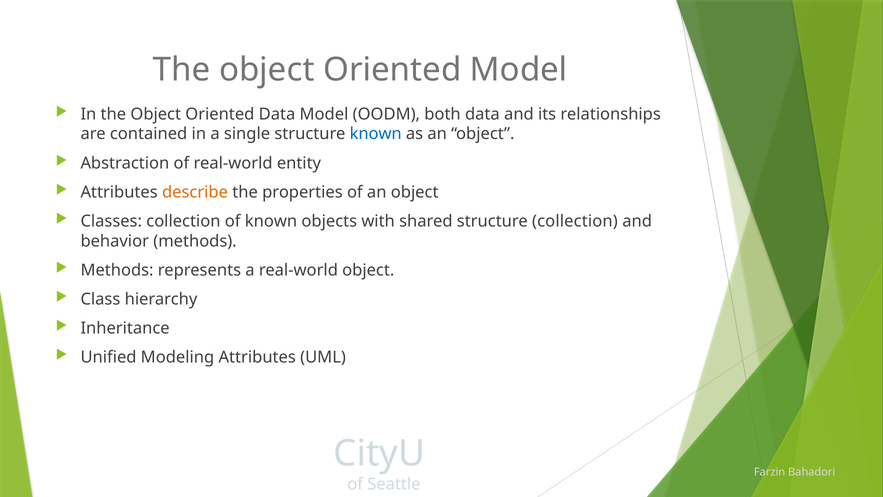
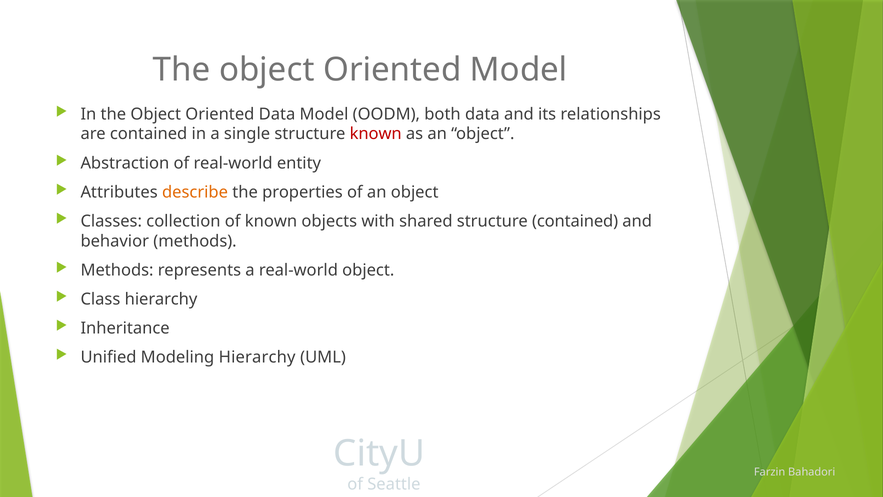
known at (376, 134) colour: blue -> red
structure collection: collection -> contained
Modeling Attributes: Attributes -> Hierarchy
